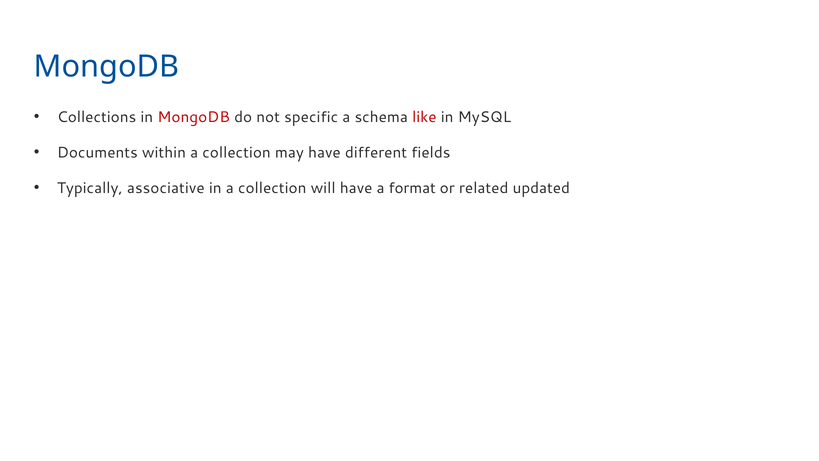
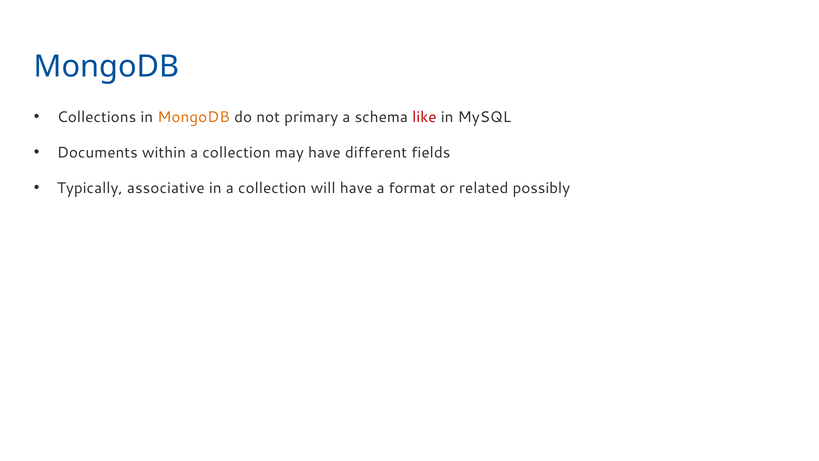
MongoDB at (194, 117) colour: red -> orange
specific: specific -> primary
updated: updated -> possibly
